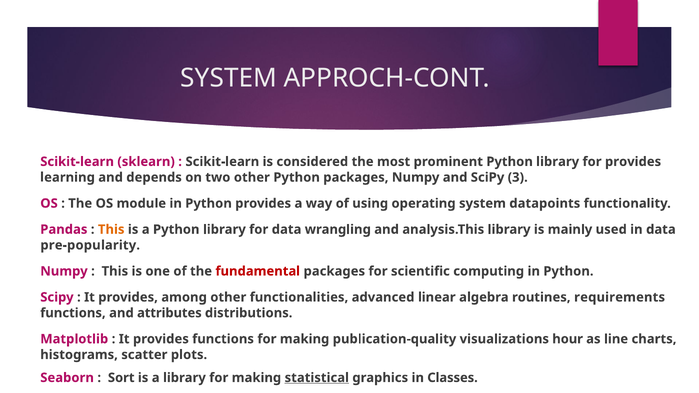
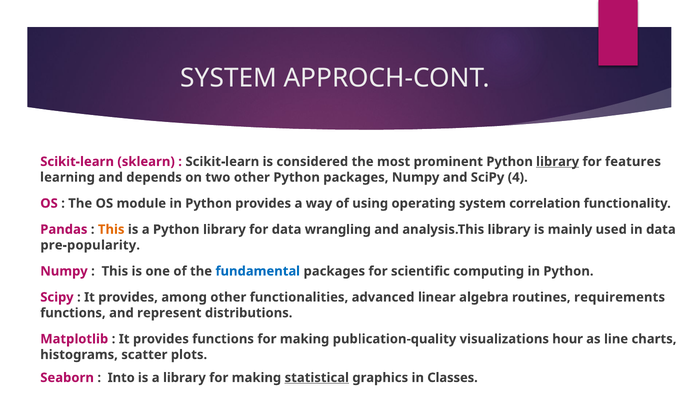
library at (558, 162) underline: none -> present
for provides: provides -> features
3: 3 -> 4
datapoints: datapoints -> correlation
fundamental colour: red -> blue
attributes: attributes -> represent
Sort: Sort -> Into
